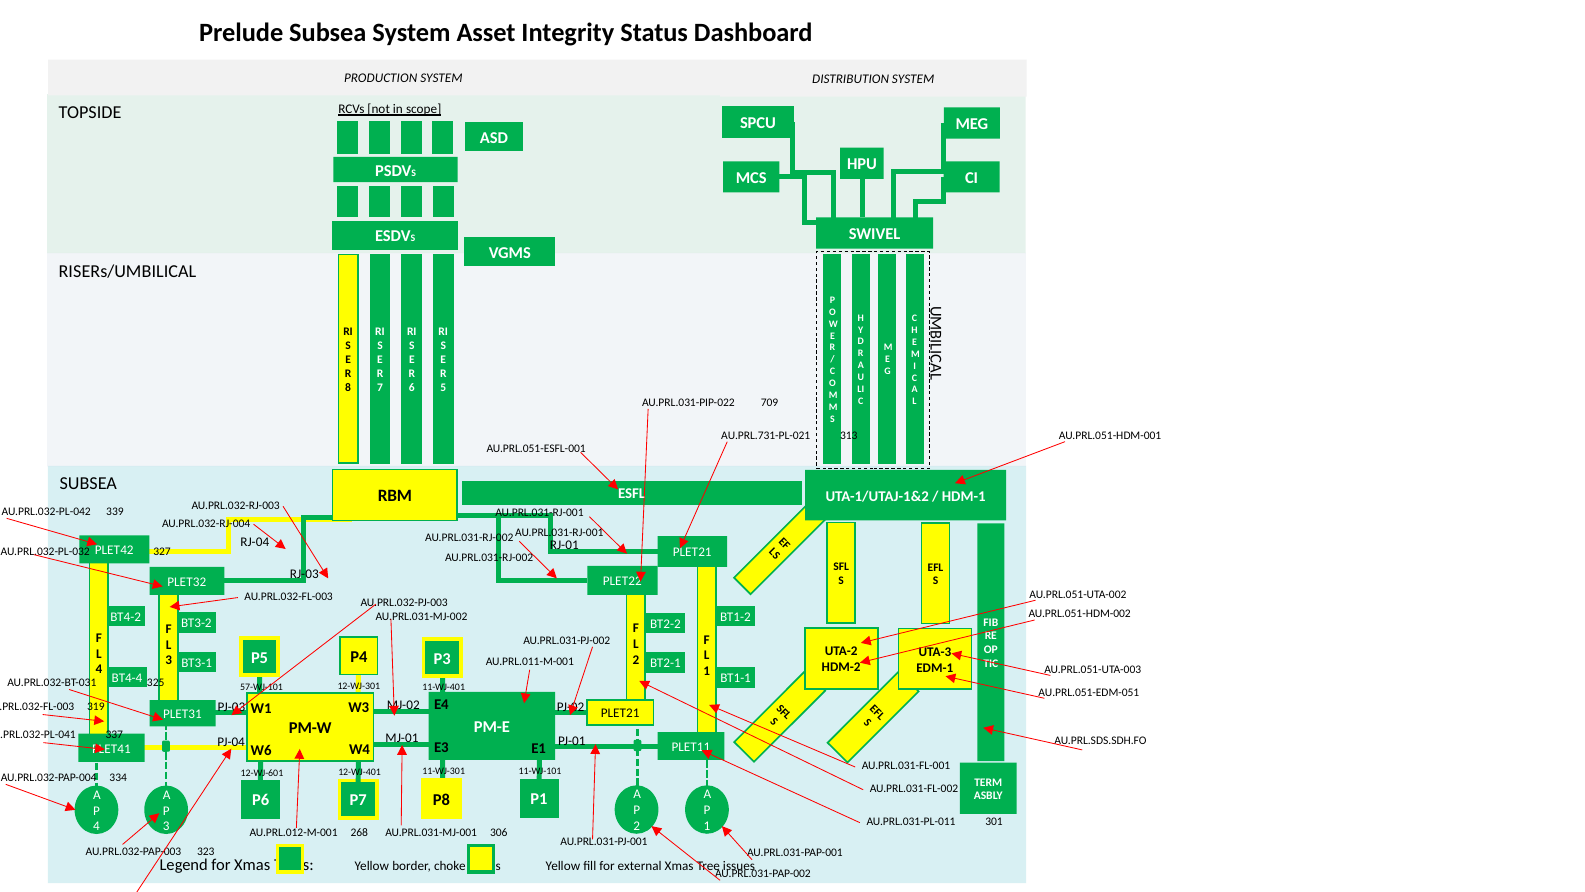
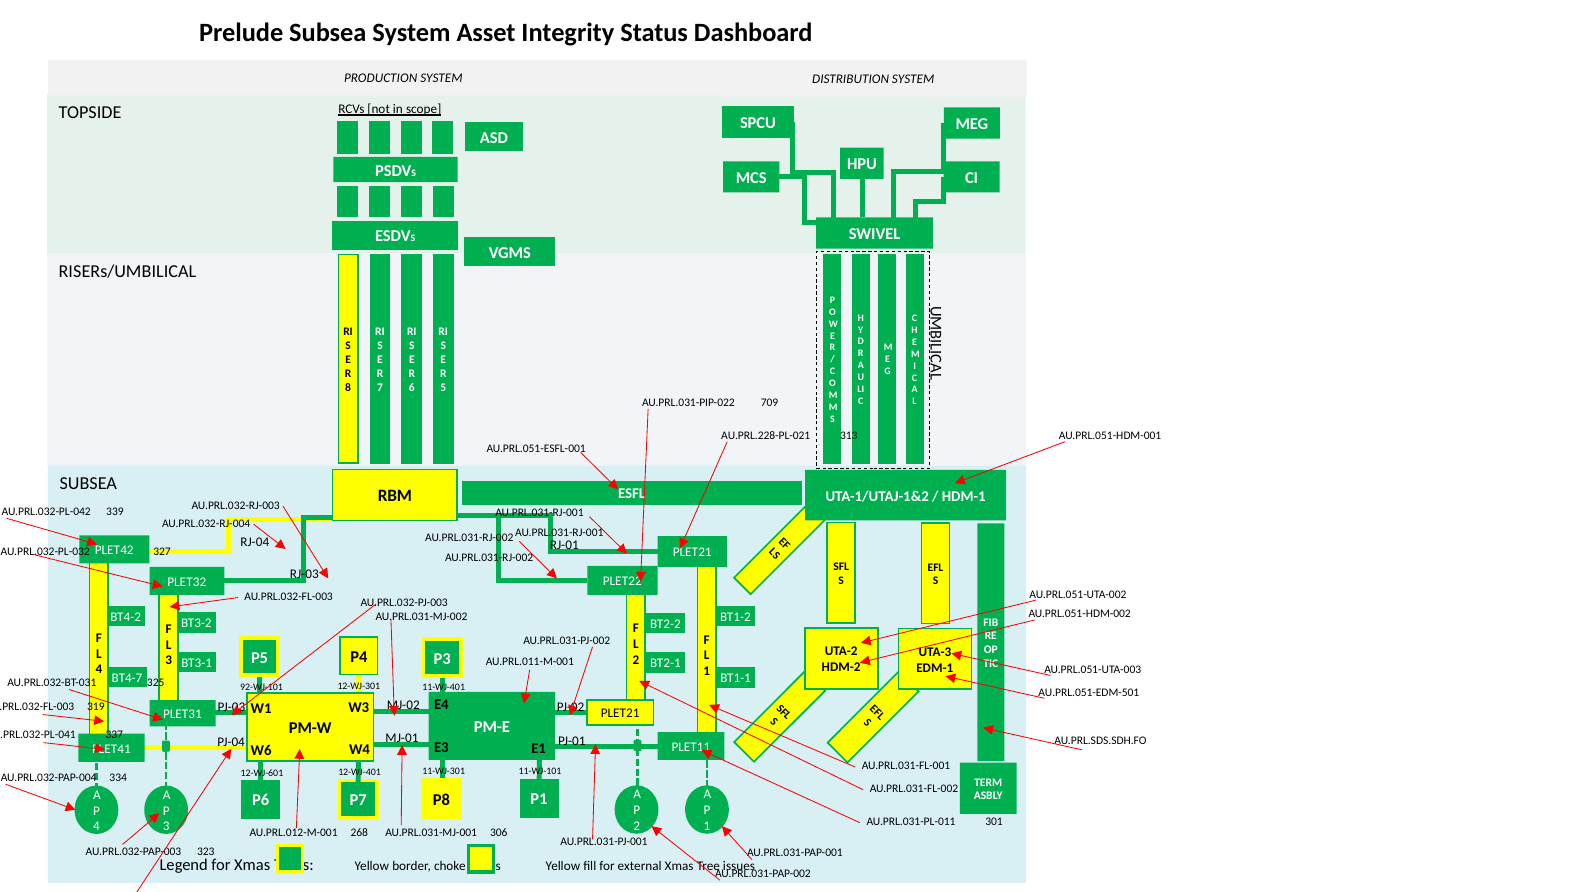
AU.PRL.731-PL-021: AU.PRL.731-PL-021 -> AU.PRL.228-PL-021
BT4-4: BT4-4 -> BT4-7
57-WJ-101: 57-WJ-101 -> 92-WJ-101
AU.PRL.051-EDM-051: AU.PRL.051-EDM-051 -> AU.PRL.051-EDM-501
